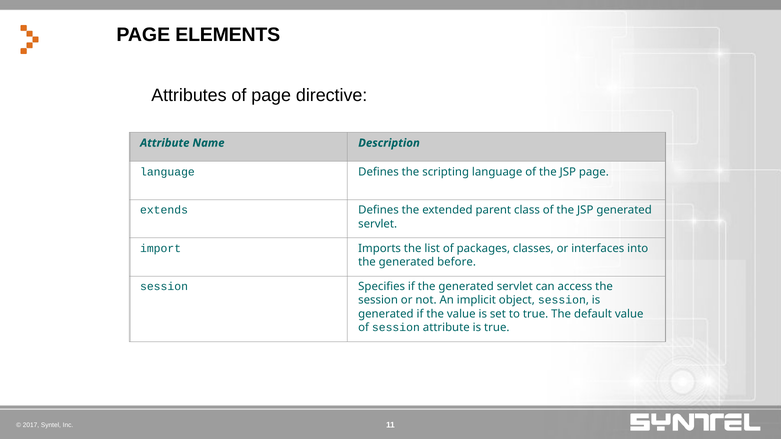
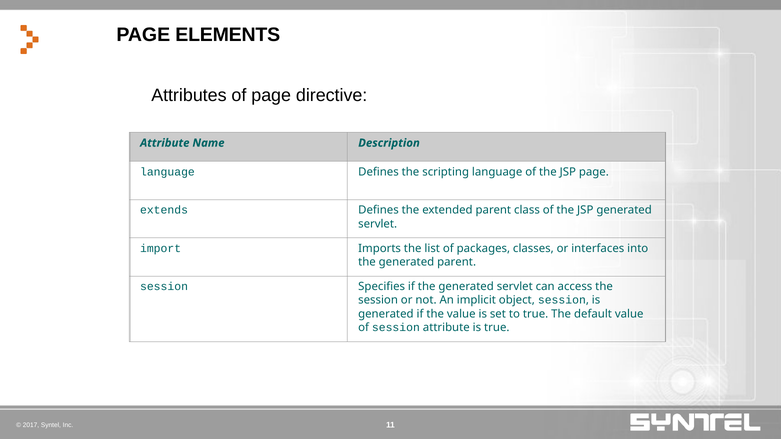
generated before: before -> parent
